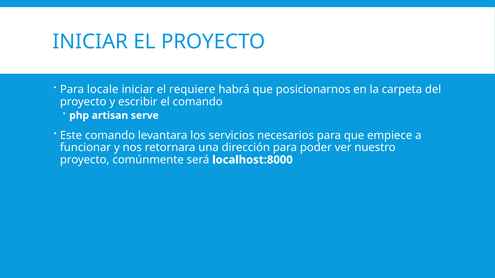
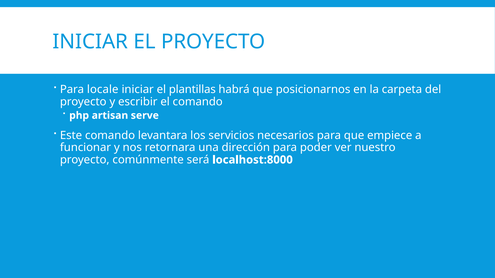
requiere: requiere -> plantillas
